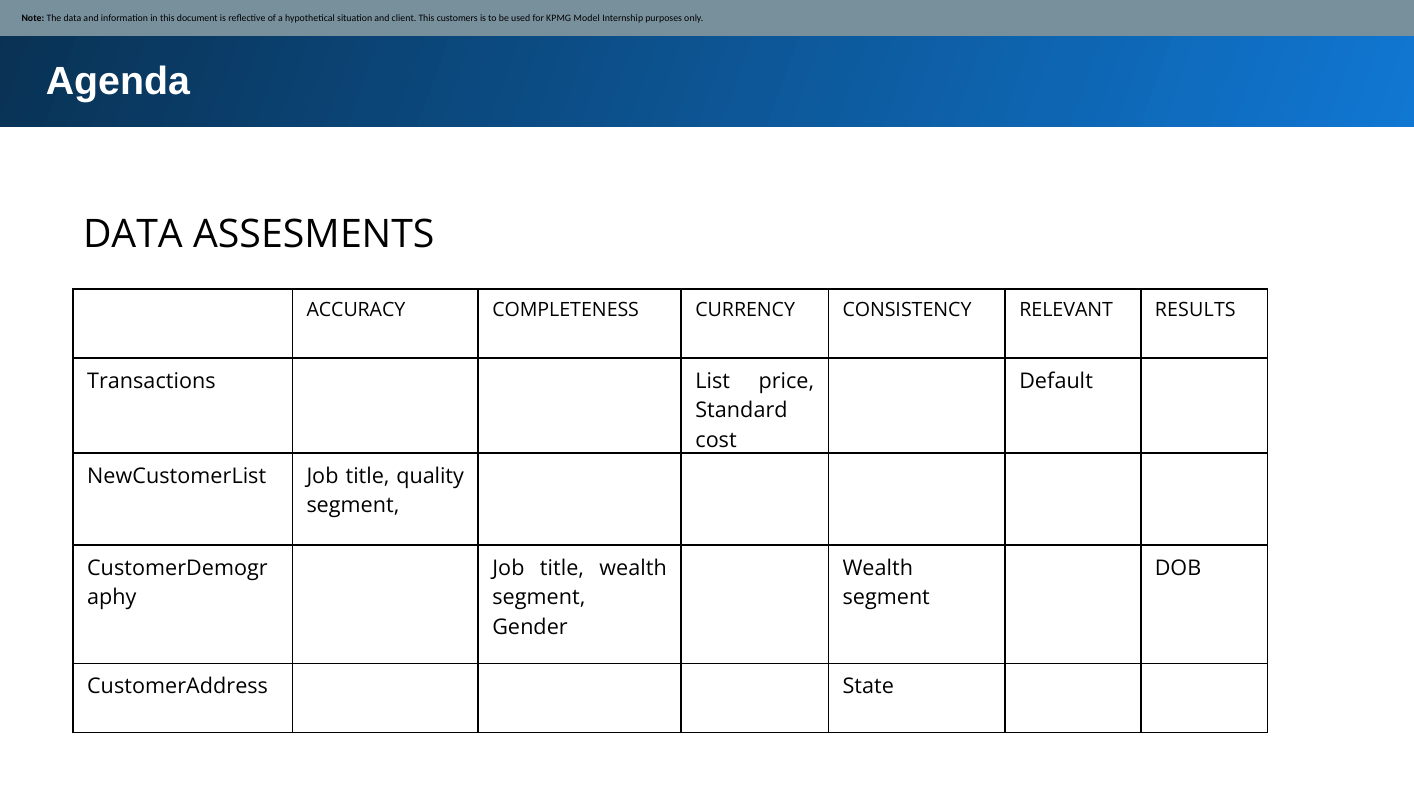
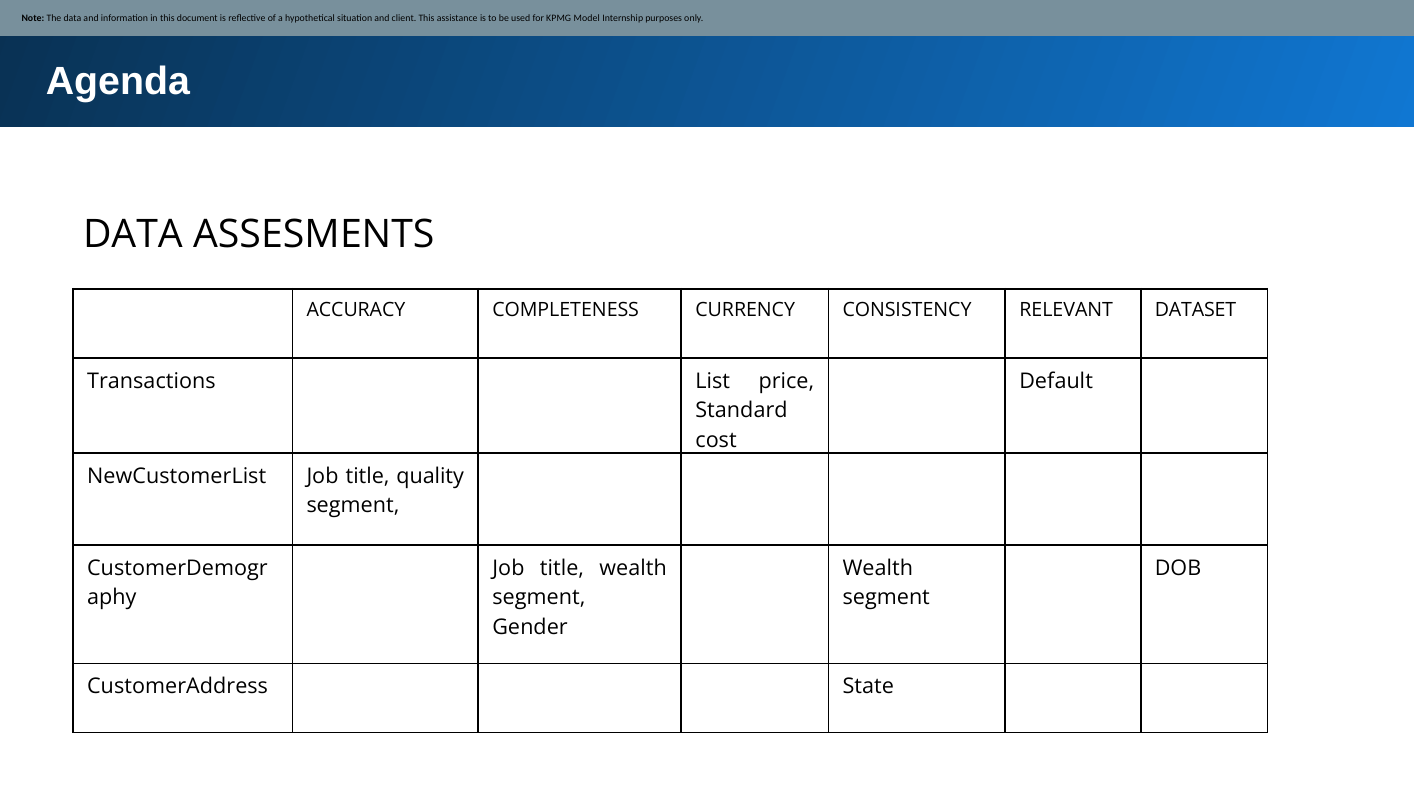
customers: customers -> assistance
RESULTS: RESULTS -> DATASET
